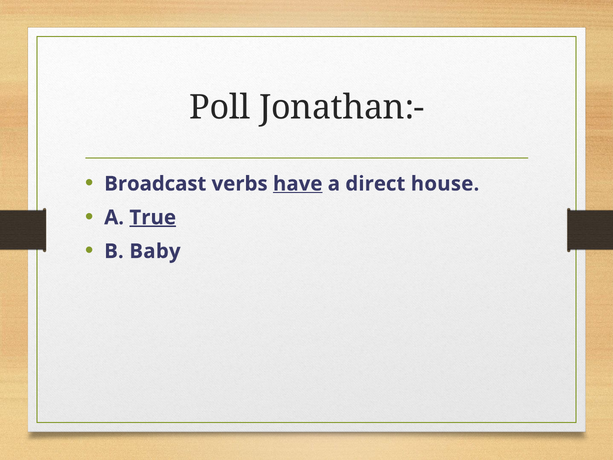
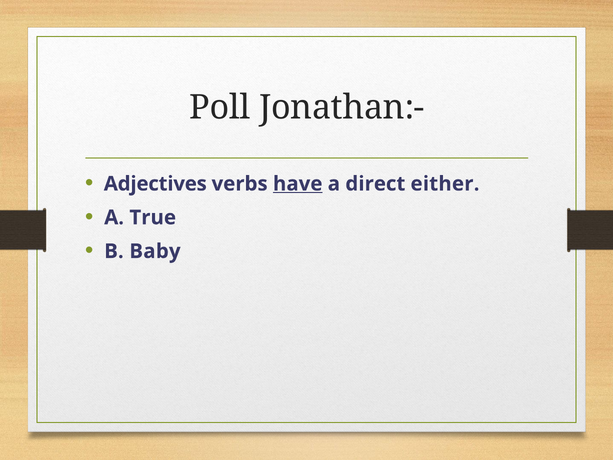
Broadcast: Broadcast -> Adjectives
house: house -> either
True underline: present -> none
